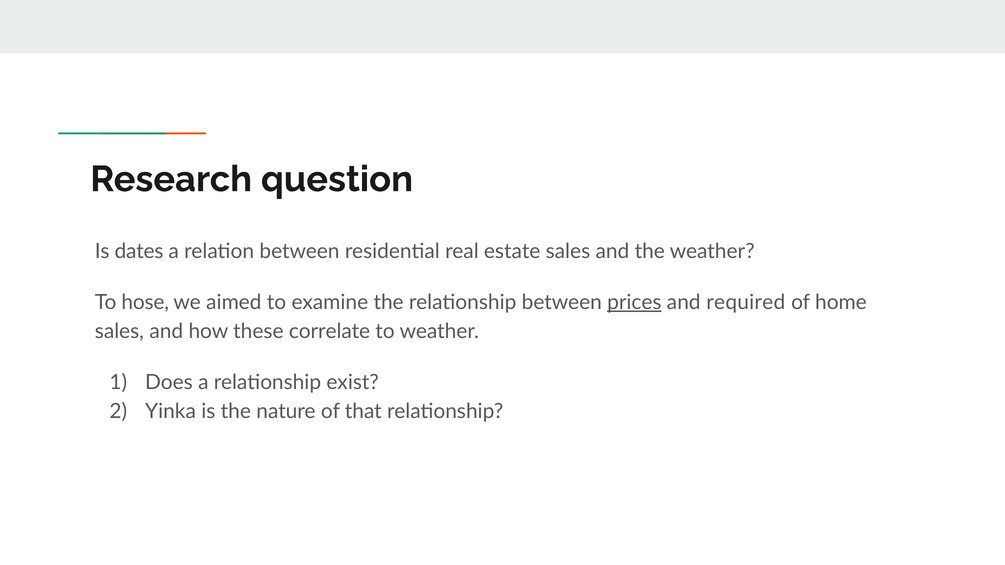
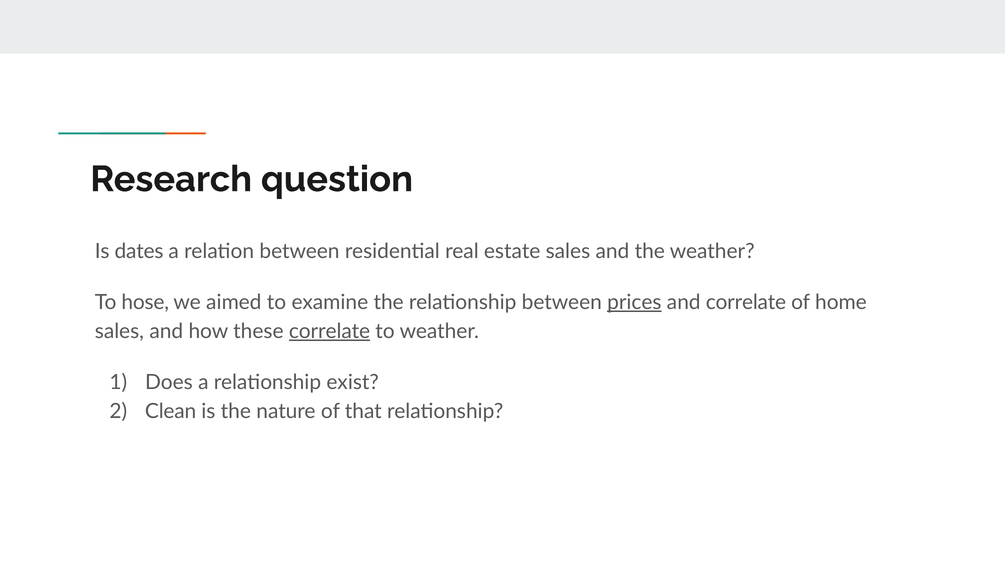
and required: required -> correlate
correlate at (330, 331) underline: none -> present
Yinka: Yinka -> Clean
